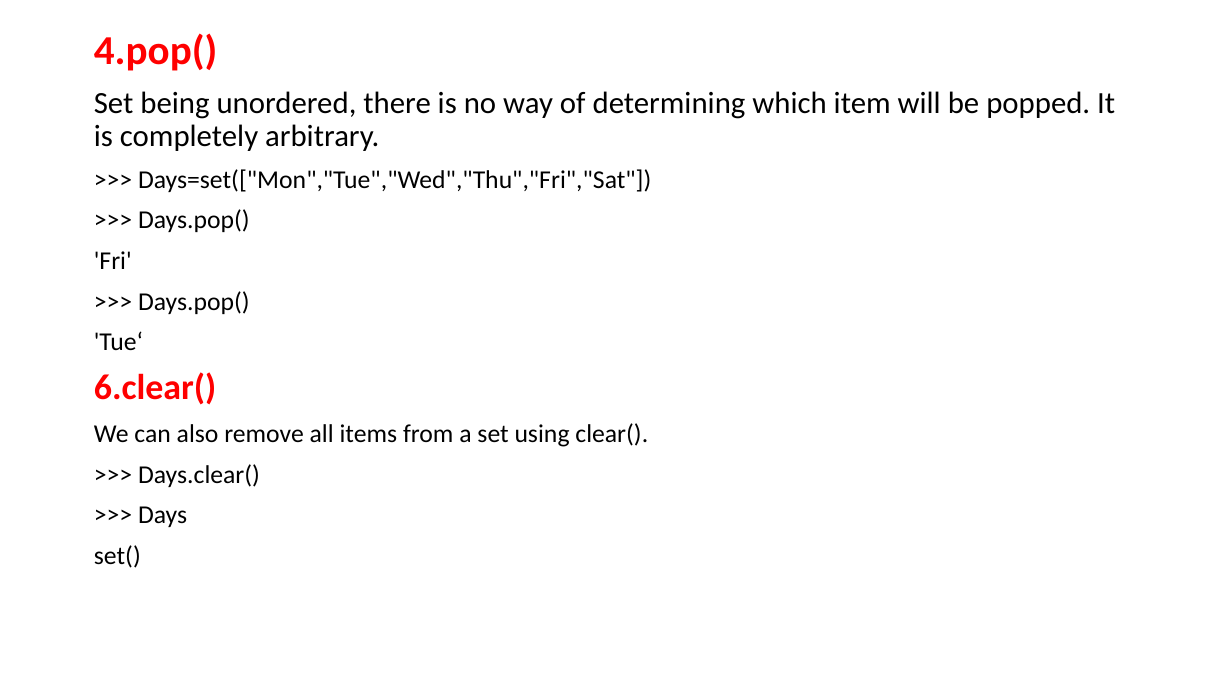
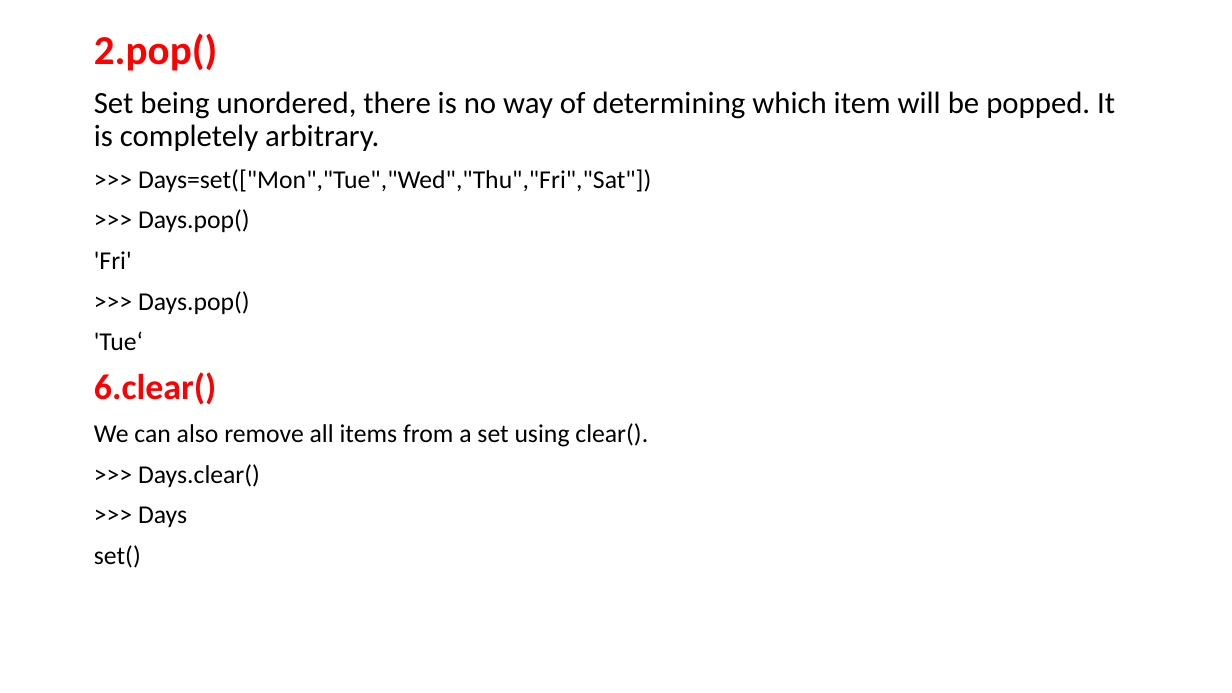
4.pop(: 4.pop( -> 2.pop(
